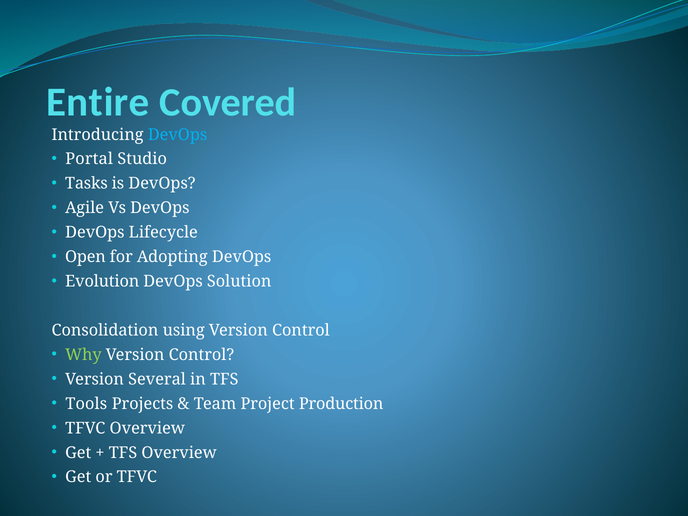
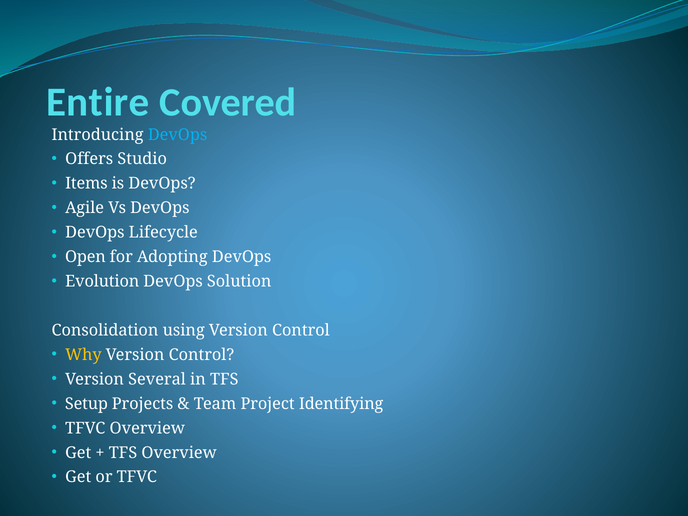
Portal: Portal -> Offers
Tasks: Tasks -> Items
Why colour: light green -> yellow
Tools: Tools -> Setup
Production: Production -> Identifying
